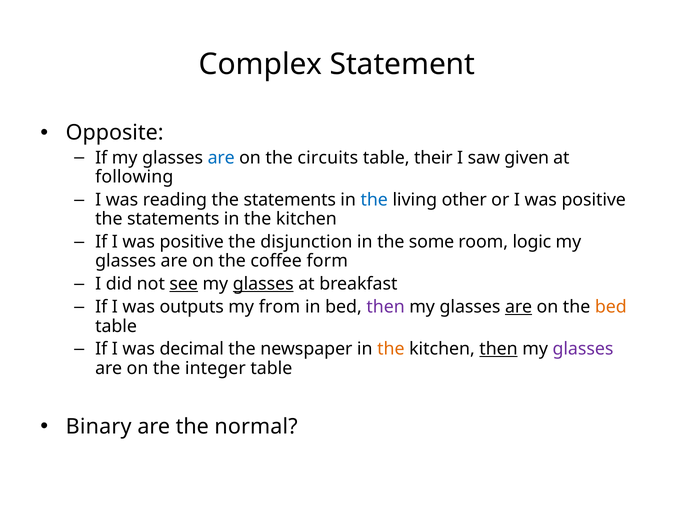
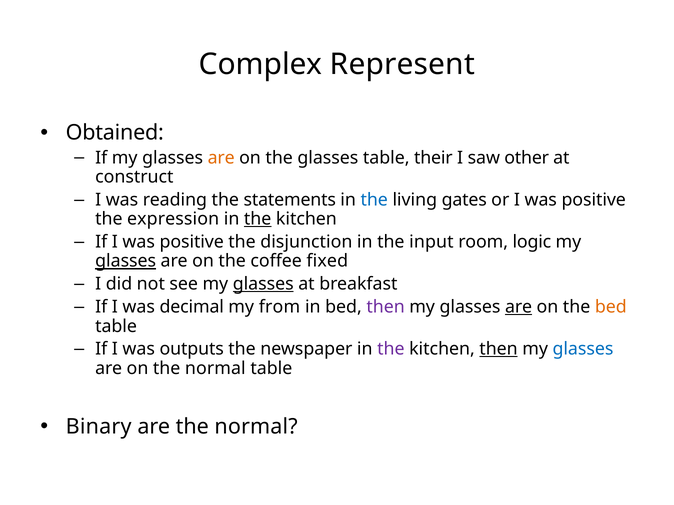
Statement: Statement -> Represent
Opposite: Opposite -> Obtained
are at (221, 158) colour: blue -> orange
the circuits: circuits -> glasses
given: given -> other
following: following -> construct
other: other -> gates
statements at (173, 219): statements -> expression
the at (258, 219) underline: none -> present
some: some -> input
glasses at (126, 261) underline: none -> present
form: form -> fixed
see underline: present -> none
outputs: outputs -> decimal
decimal: decimal -> outputs
the at (391, 349) colour: orange -> purple
glasses at (583, 349) colour: purple -> blue
on the integer: integer -> normal
